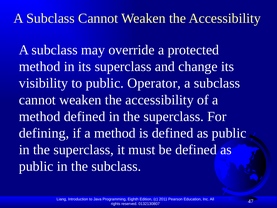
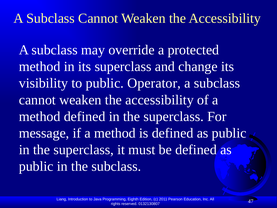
defining: defining -> message
